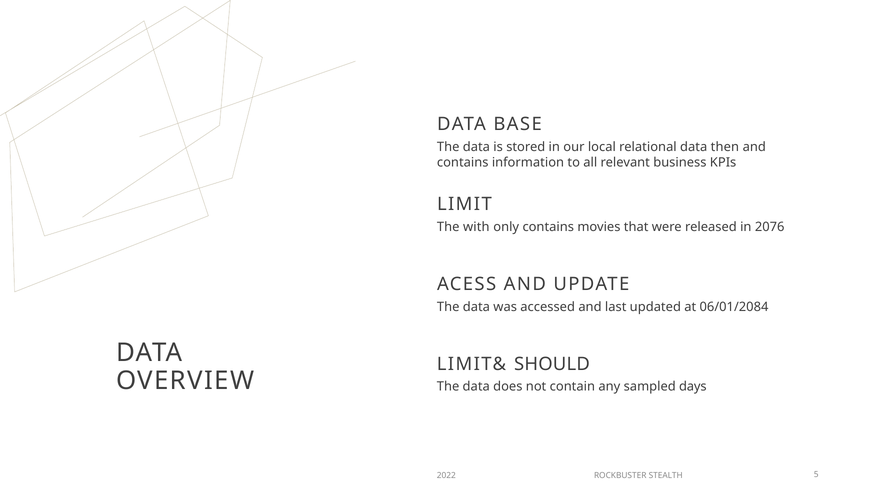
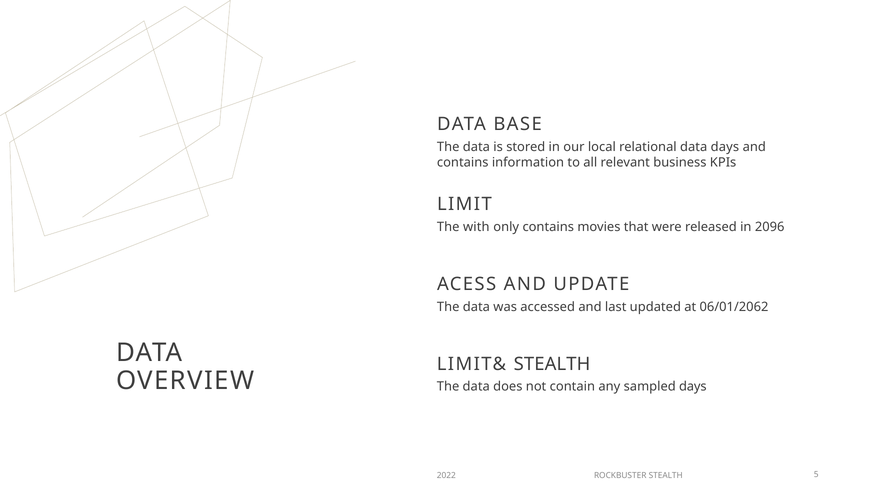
data then: then -> days
2076: 2076 -> 2096
06/01/2084: 06/01/2084 -> 06/01/2062
LIMIT& SHOULD: SHOULD -> STEALTH
